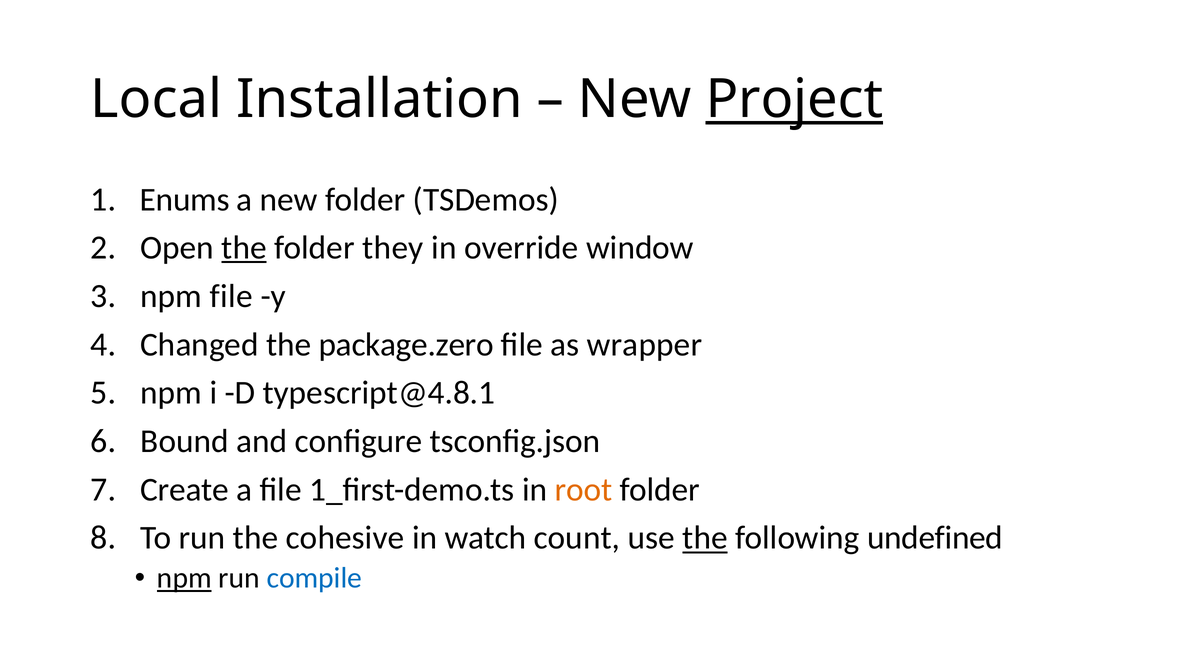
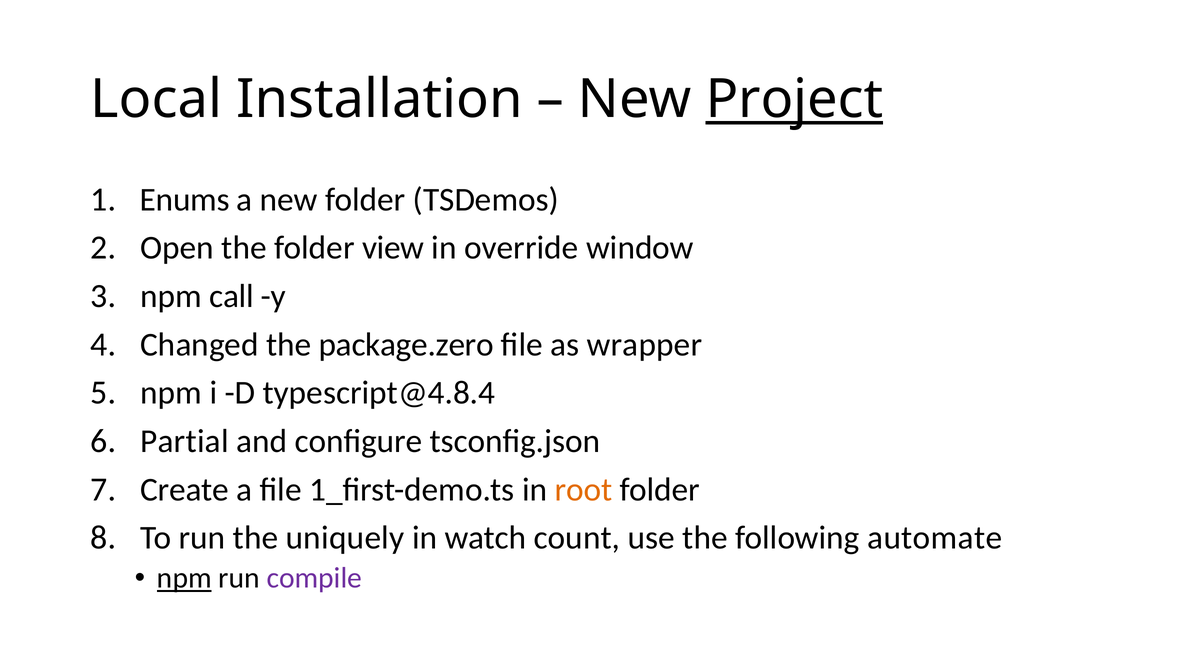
the at (244, 248) underline: present -> none
they: they -> view
npm file: file -> call
typescript@4.8.1: typescript@4.8.1 -> typescript@4.8.4
Bound: Bound -> Partial
cohesive: cohesive -> uniquely
the at (705, 538) underline: present -> none
undefined: undefined -> automate
compile colour: blue -> purple
